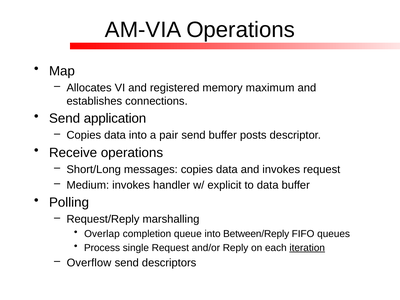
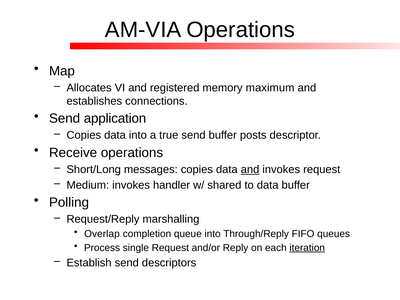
pair: pair -> true
and at (250, 169) underline: none -> present
explicit: explicit -> shared
Between/Reply: Between/Reply -> Through/Reply
Overflow: Overflow -> Establish
